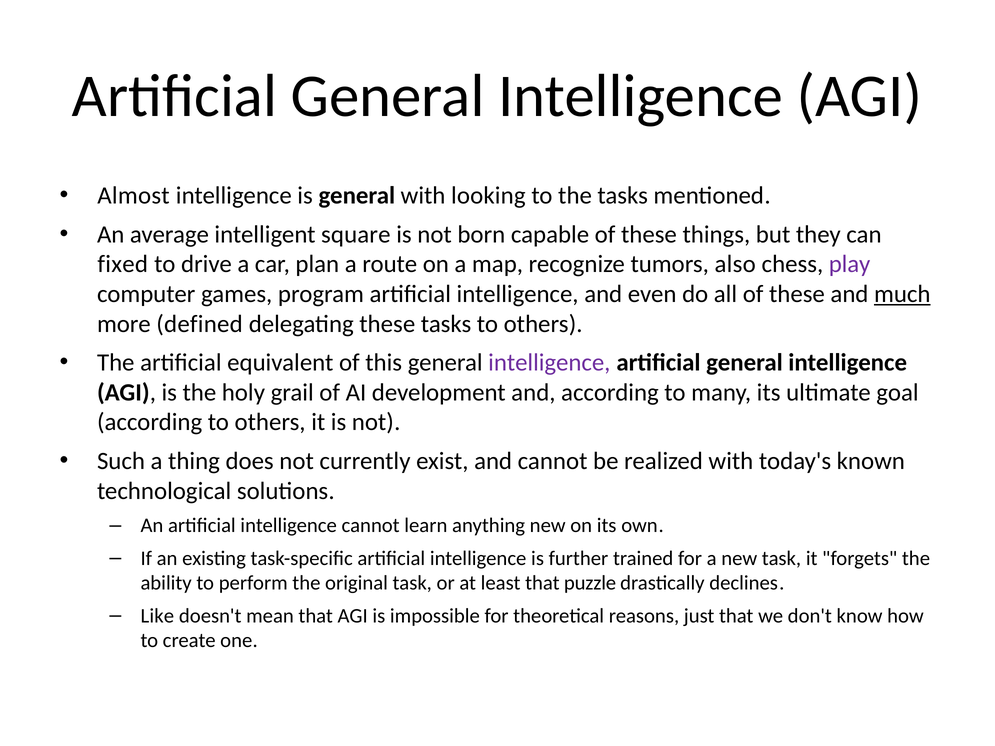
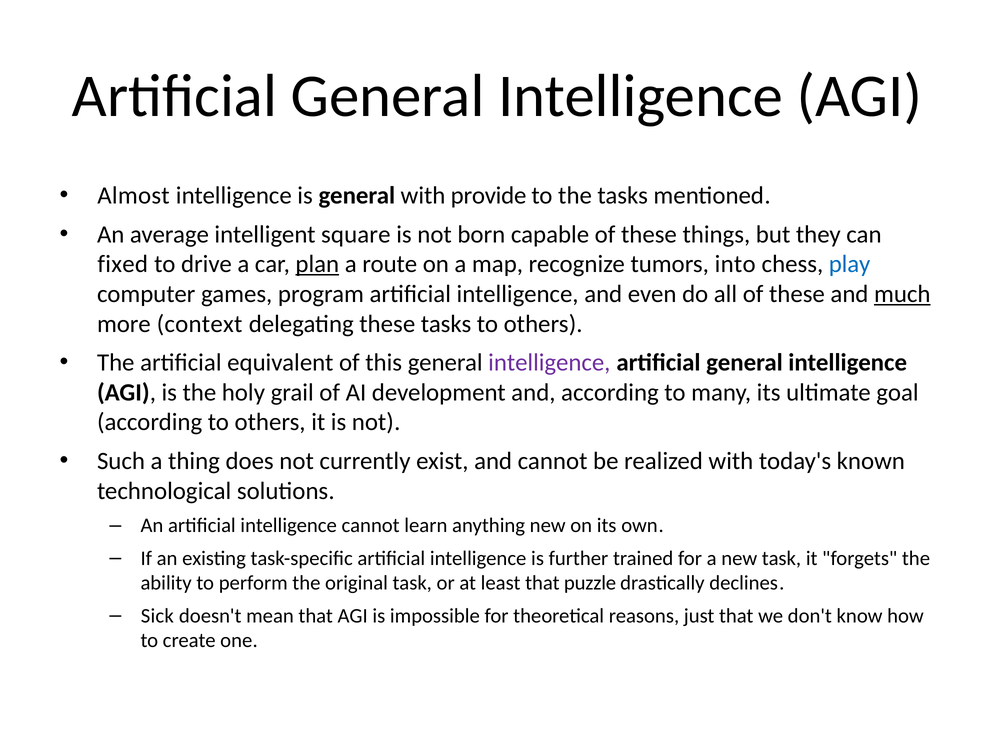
looking: looking -> provide
plan underline: none -> present
also: also -> into
play colour: purple -> blue
defined: defined -> context
Like: Like -> Sick
